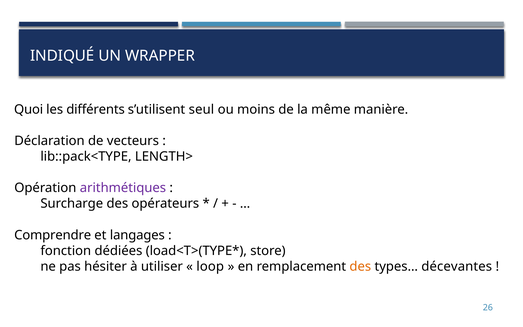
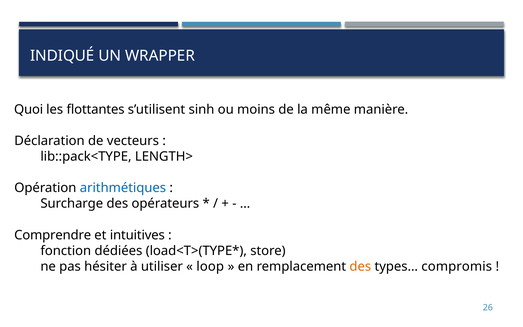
différents: différents -> flottantes
seul: seul -> sinh
arithmétiques colour: purple -> blue
langages: langages -> intuitives
décevantes: décevantes -> compromis
